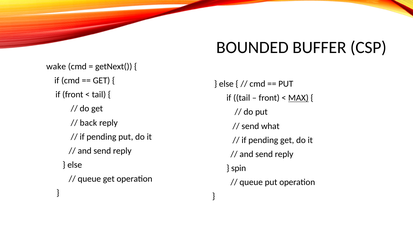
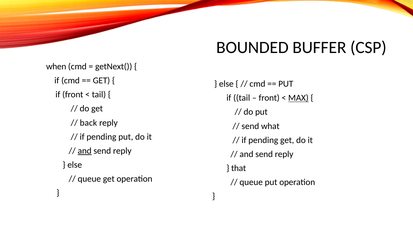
wake: wake -> when
and at (85, 151) underline: none -> present
spin: spin -> that
